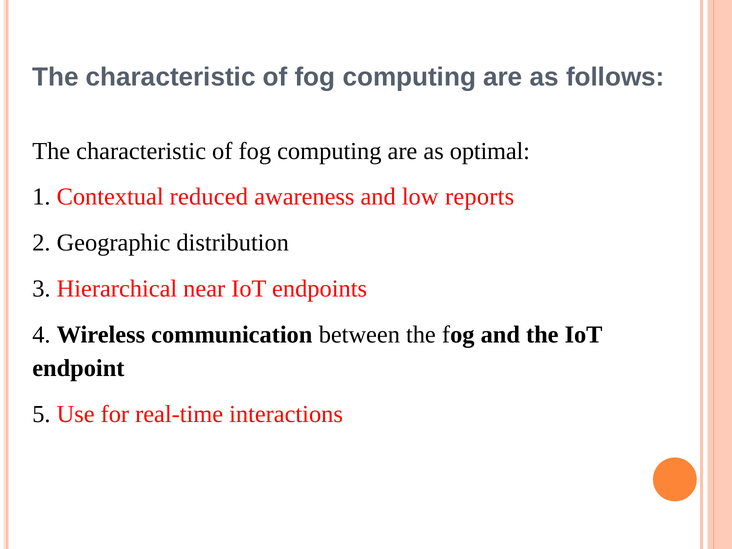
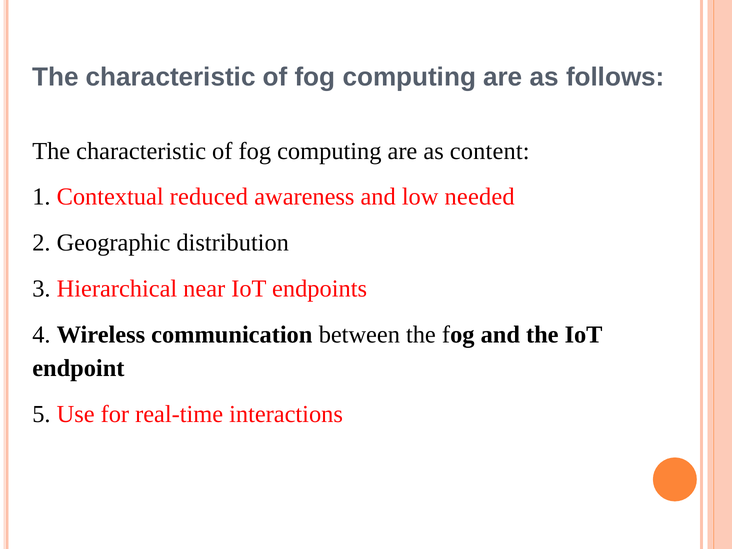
optimal: optimal -> content
reports: reports -> needed
